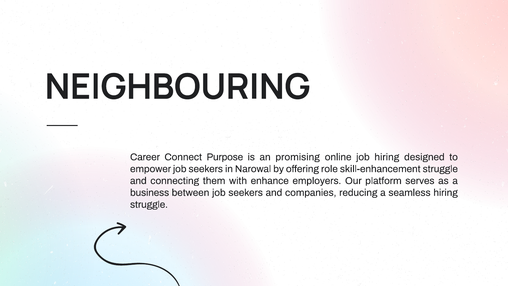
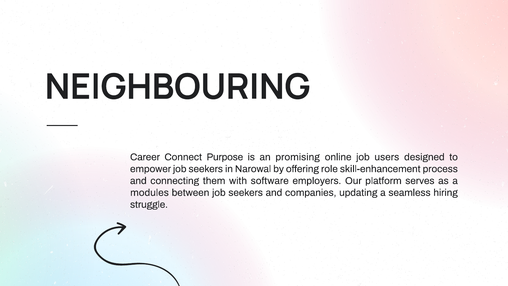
job hiring: hiring -> users
skill-enhancement struggle: struggle -> process
enhance: enhance -> software
business: business -> modules
reducing: reducing -> updating
